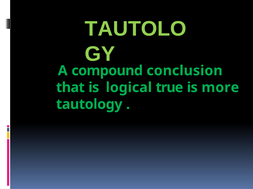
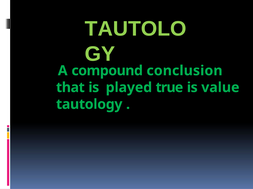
logical: logical -> played
more: more -> value
